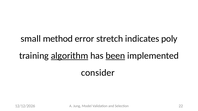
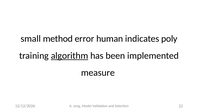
stretch: stretch -> human
been underline: present -> none
consider: consider -> measure
